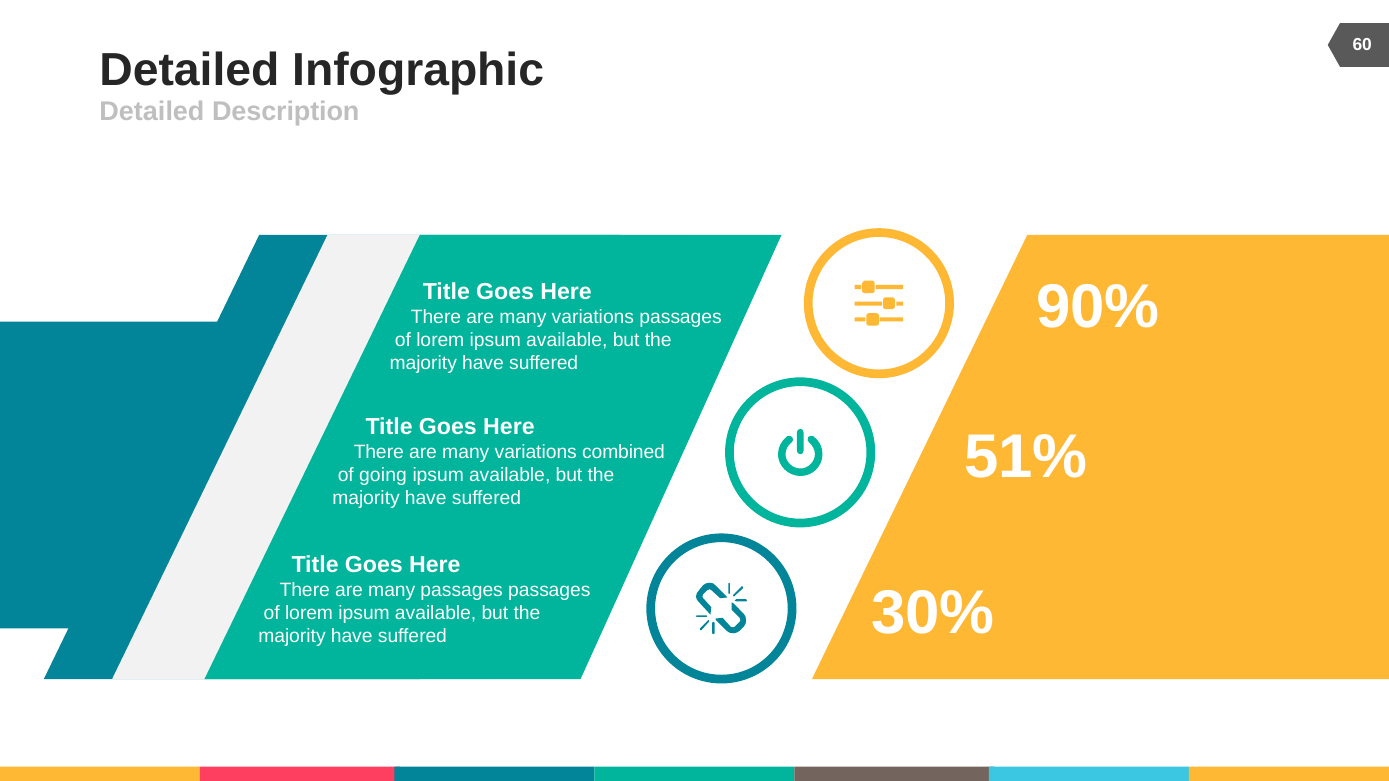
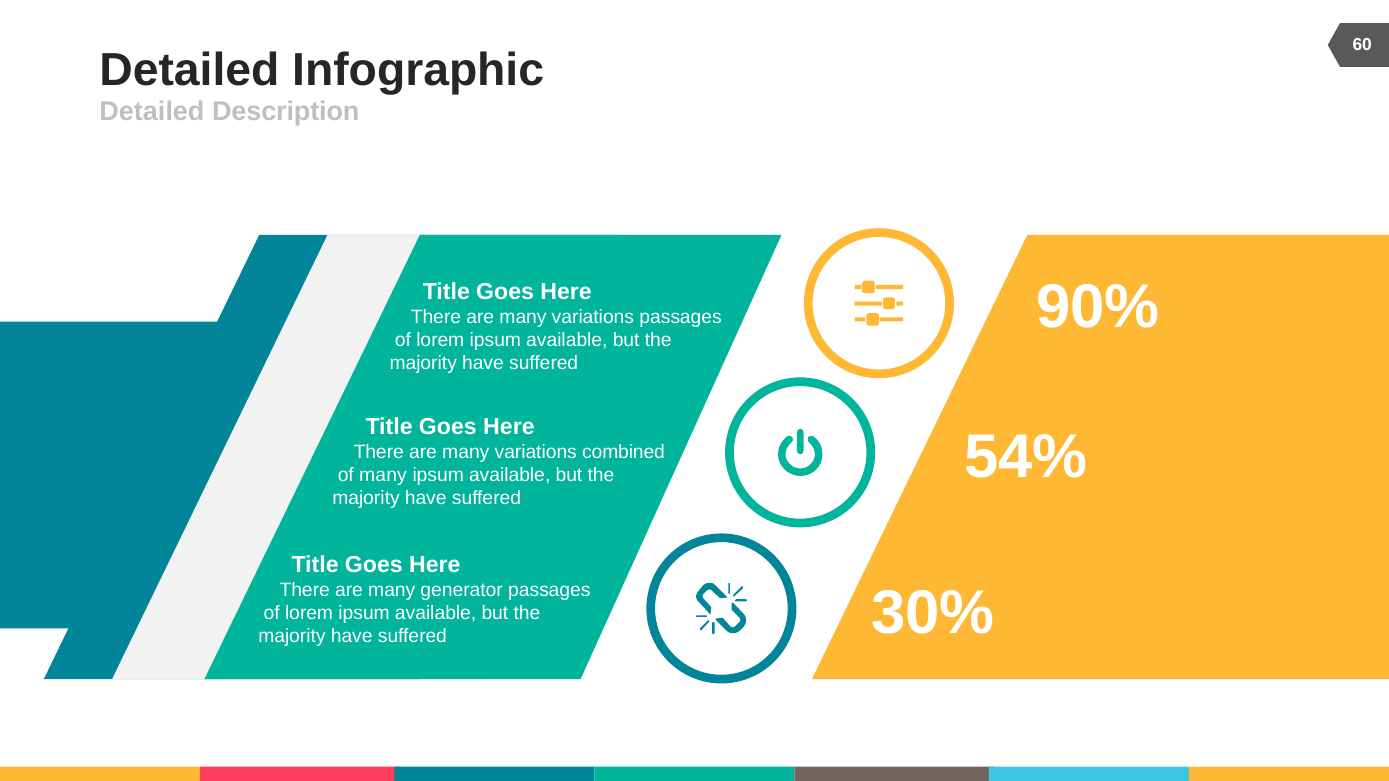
51%: 51% -> 54%
of going: going -> many
many passages: passages -> generator
